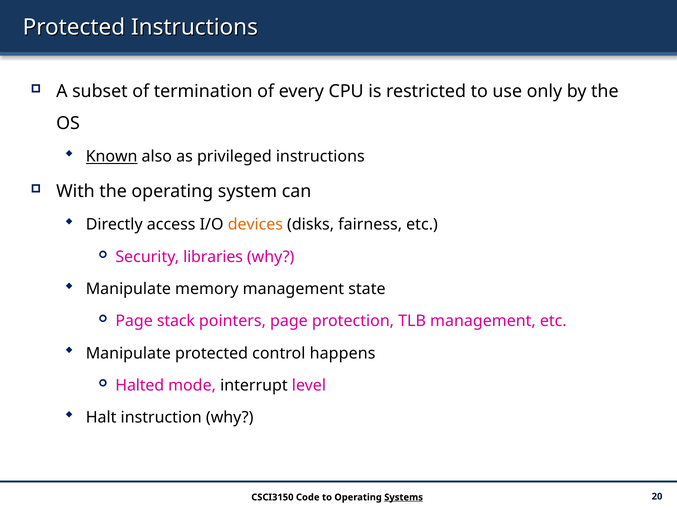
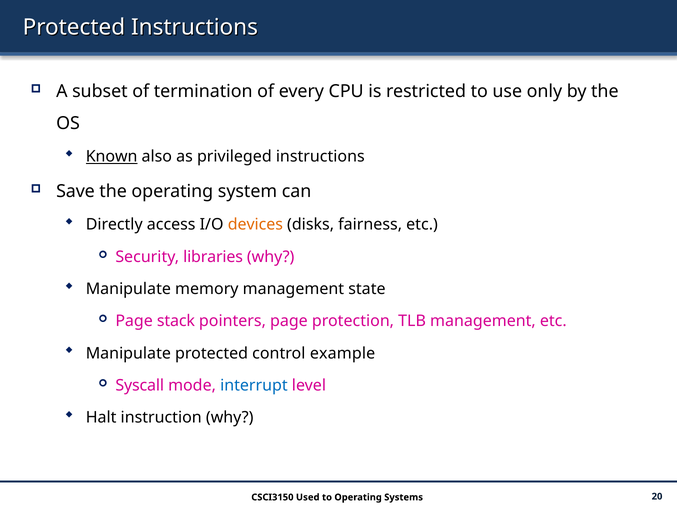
With: With -> Save
happens: happens -> example
Halted: Halted -> Syscall
interrupt colour: black -> blue
Code: Code -> Used
Systems underline: present -> none
